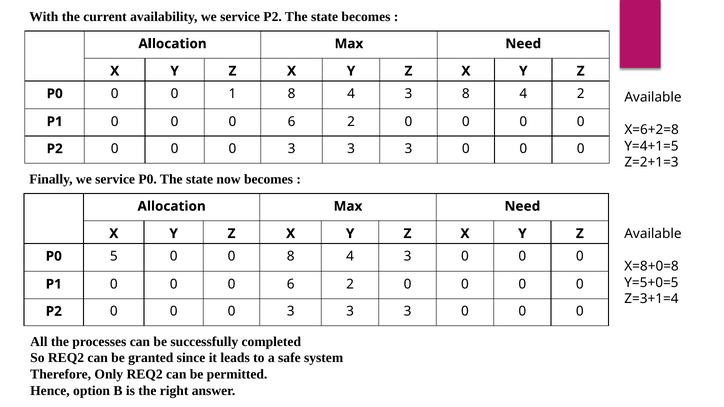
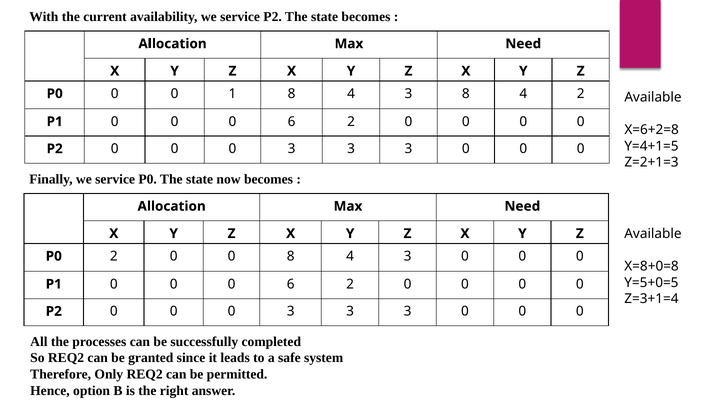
P0 5: 5 -> 2
